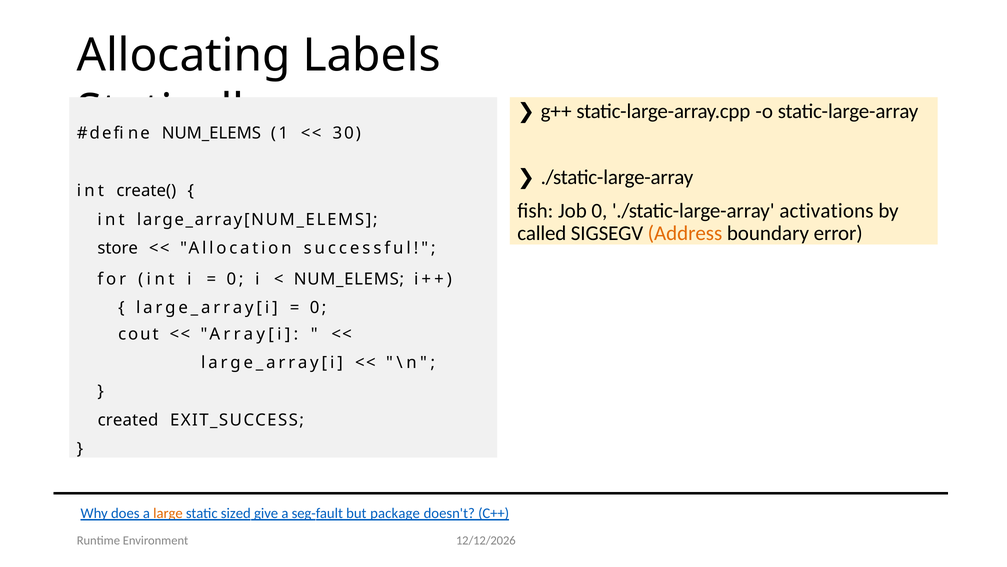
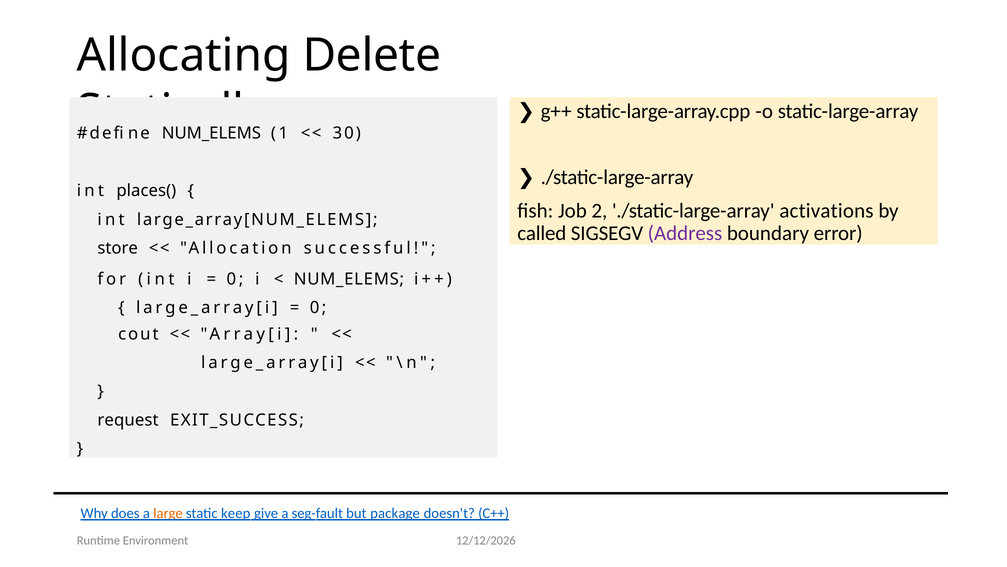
Labels: Labels -> Delete
create(: create( -> places(
Job 0: 0 -> 2
Address colour: orange -> purple
created: created -> request
sized: sized -> keep
